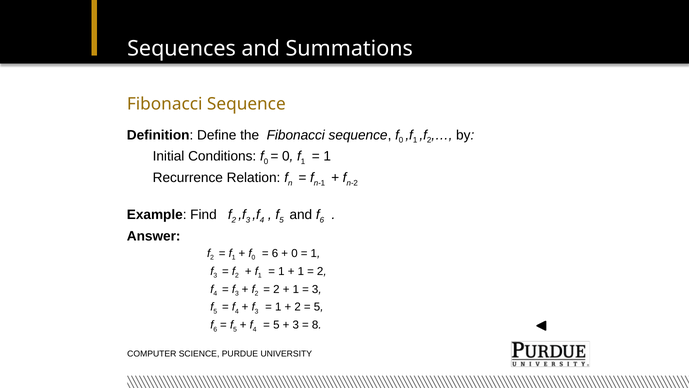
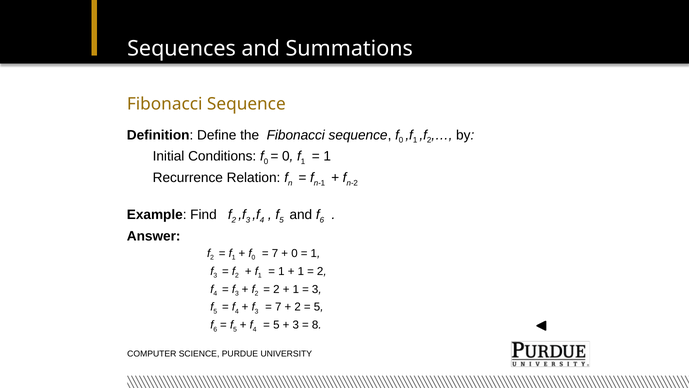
6 at (275, 253): 6 -> 7
1 at (278, 307): 1 -> 7
